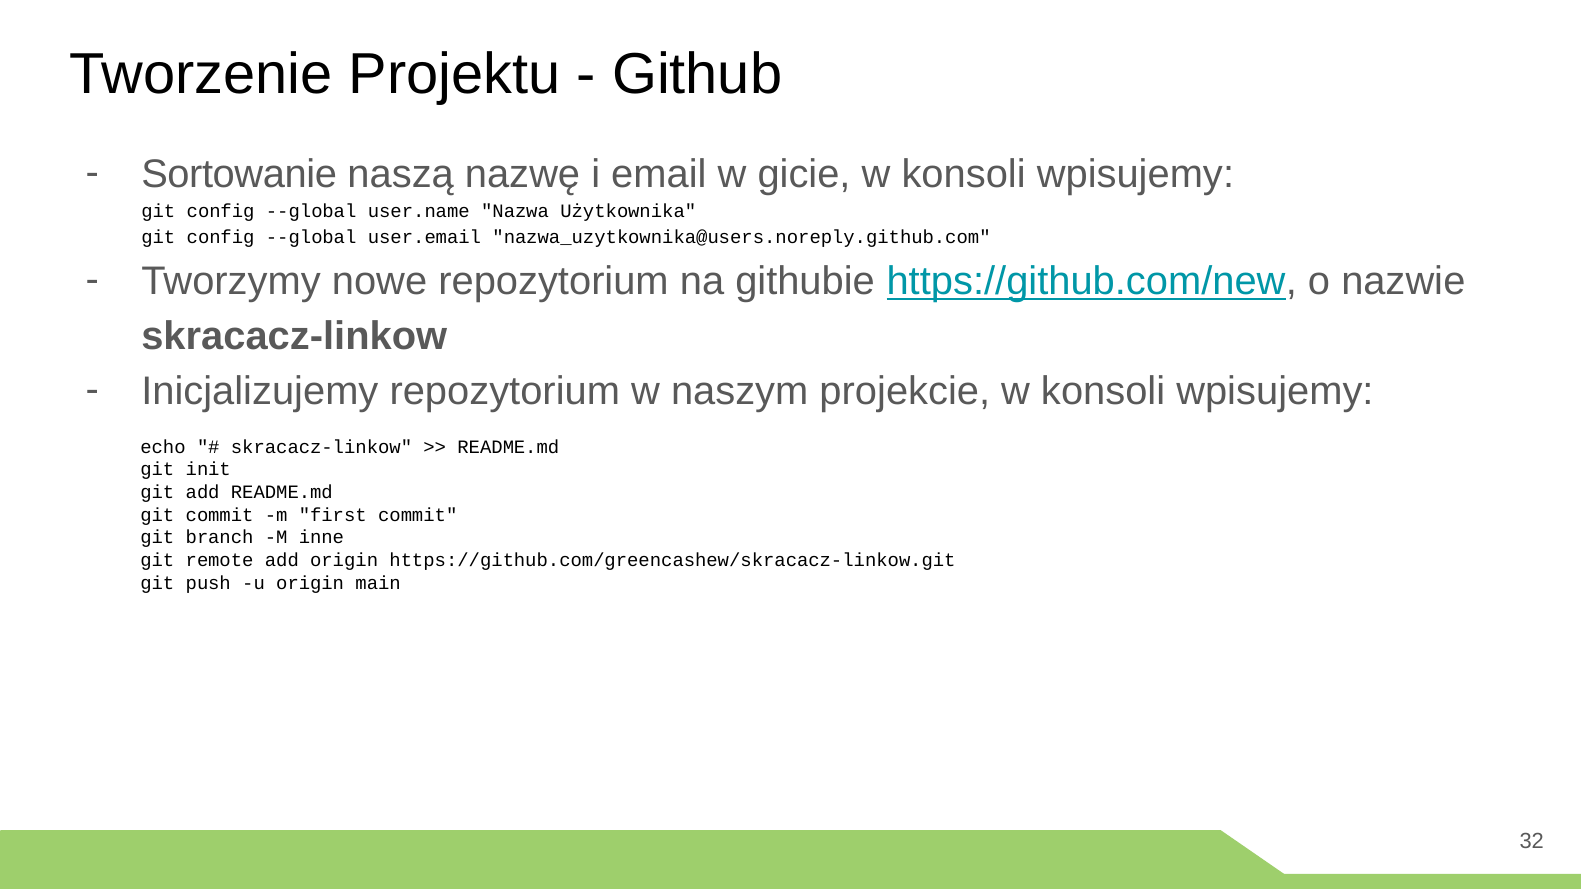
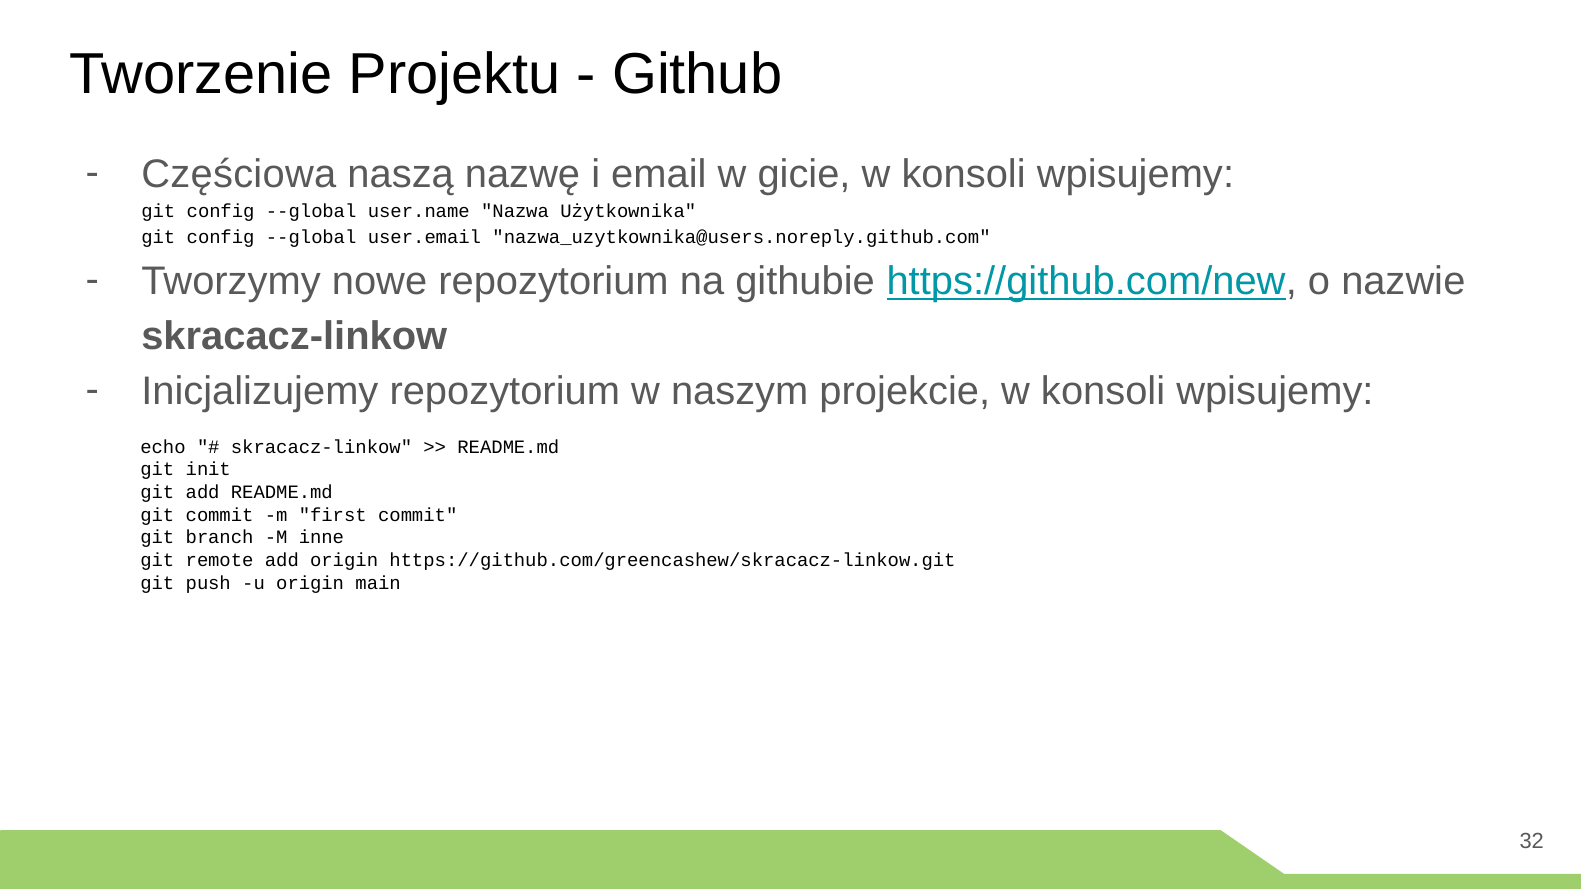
Sortowanie: Sortowanie -> Częściowa
